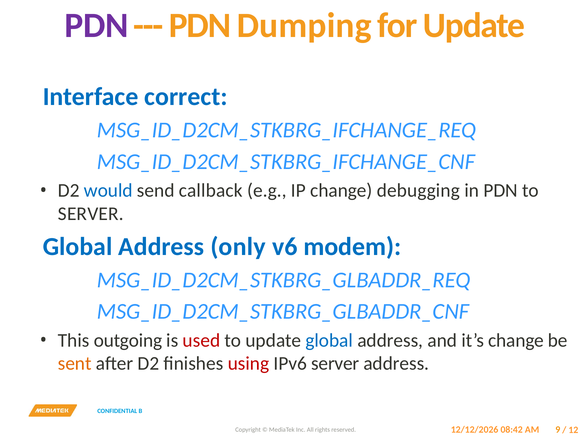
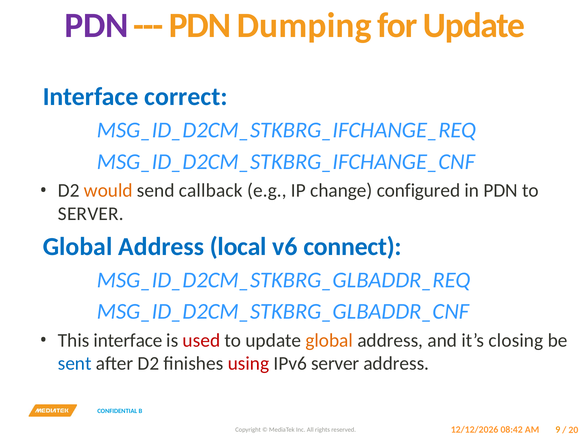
would colour: blue -> orange
debugging: debugging -> configured
only: only -> local
modem: modem -> connect
outgoing: outgoing -> interface
global colour: blue -> orange
it’s change: change -> closing
sent colour: orange -> blue
12: 12 -> 20
